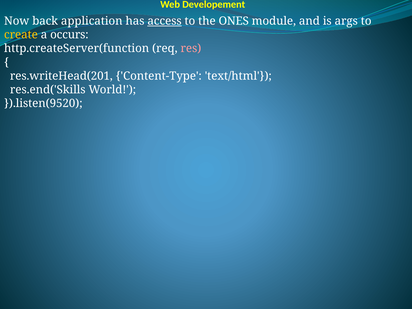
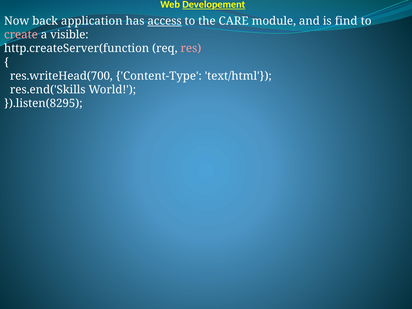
Developement underline: none -> present
ONES: ONES -> CARE
args: args -> find
create colour: yellow -> pink
occurs: occurs -> visible
res.writeHead(201: res.writeHead(201 -> res.writeHead(700
}).listen(9520: }).listen(9520 -> }).listen(8295
